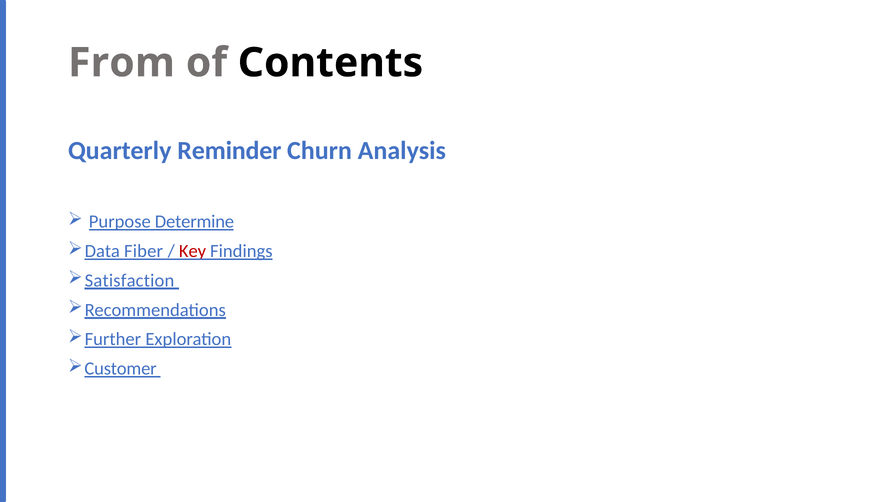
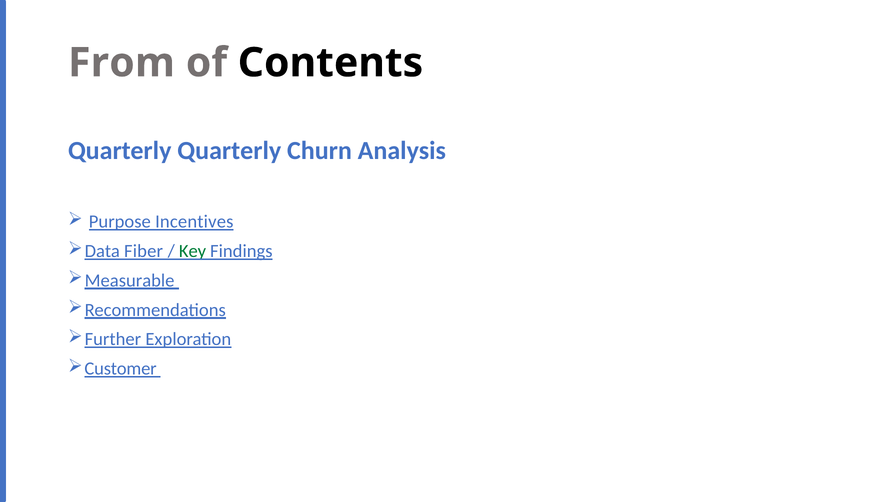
Quarterly Reminder: Reminder -> Quarterly
Determine: Determine -> Incentives
Key colour: red -> green
Satisfaction: Satisfaction -> Measurable
